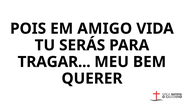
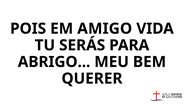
TRAGAR: TRAGAR -> ABRIGO
